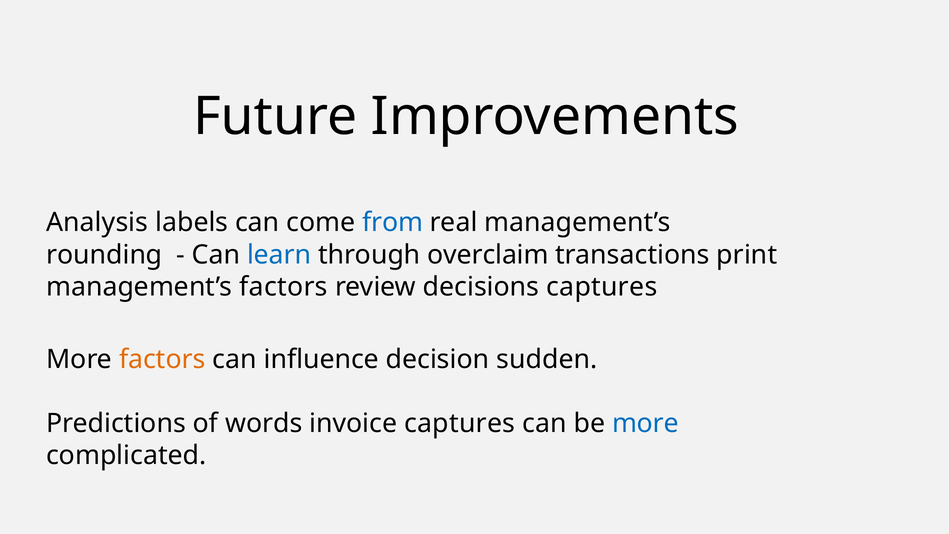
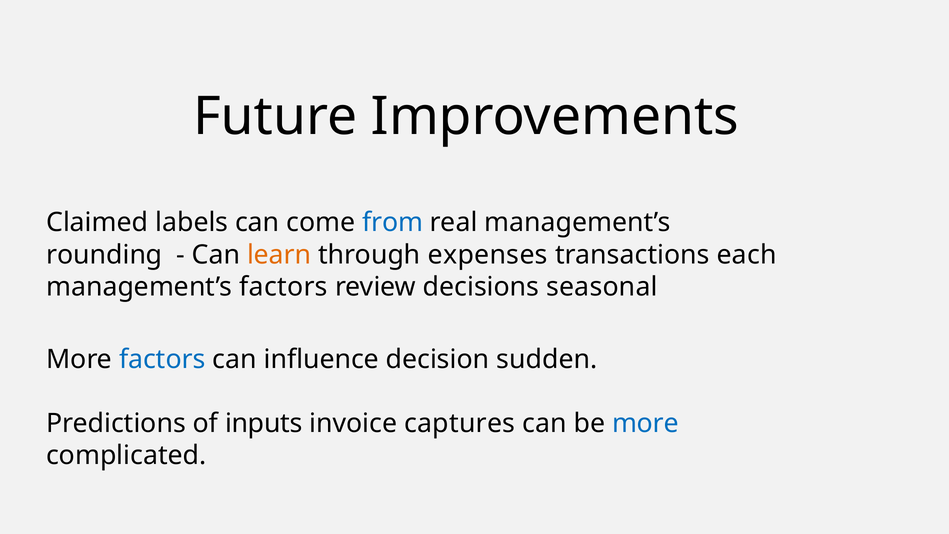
Analysis: Analysis -> Claimed
learn colour: blue -> orange
overclaim: overclaim -> expenses
print: print -> each
decisions captures: captures -> seasonal
factors at (162, 359) colour: orange -> blue
words: words -> inputs
